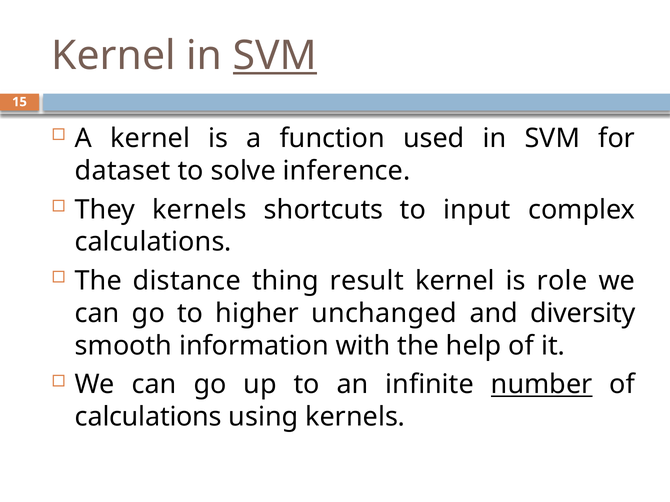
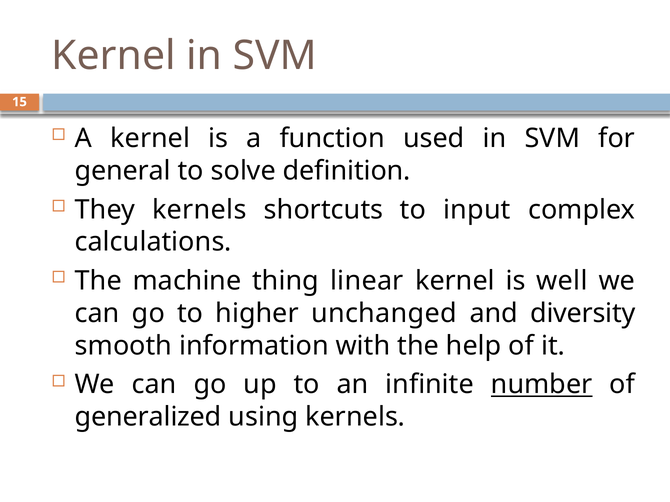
SVM at (275, 56) underline: present -> none
dataset: dataset -> general
inference: inference -> definition
distance: distance -> machine
result: result -> linear
role: role -> well
calculations at (148, 417): calculations -> generalized
